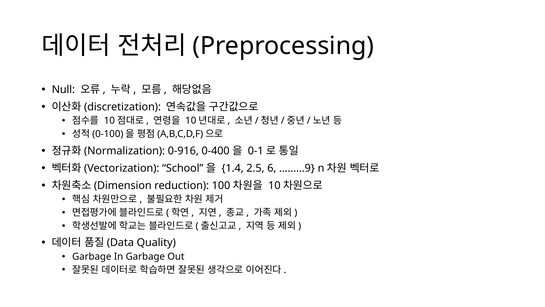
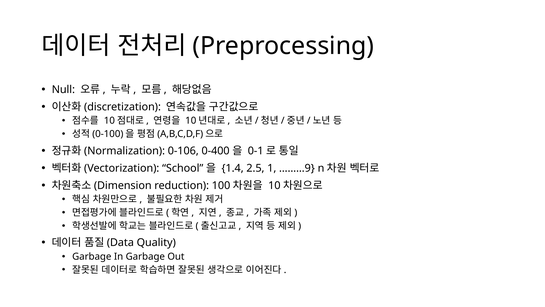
0-916: 0-916 -> 0-106
6: 6 -> 1
